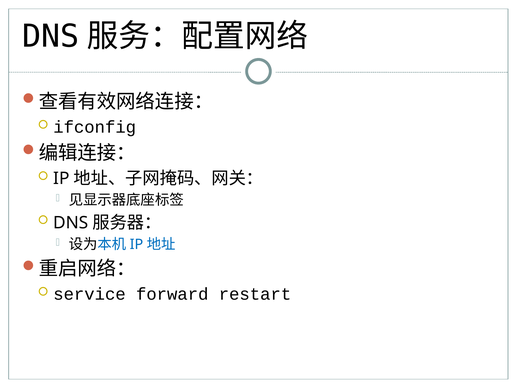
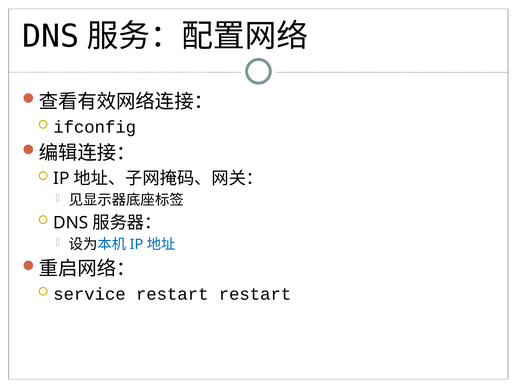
service forward: forward -> restart
